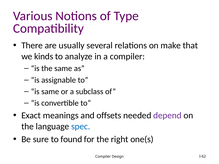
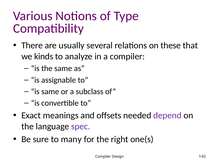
make: make -> these
spec colour: blue -> purple
found: found -> many
